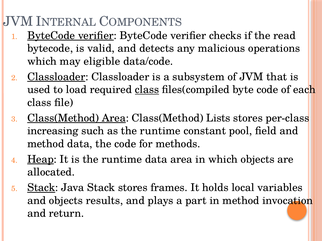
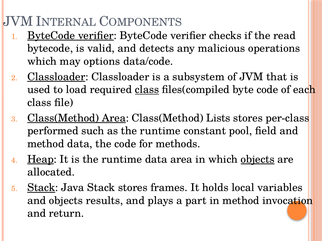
eligible: eligible -> options
increasing: increasing -> performed
objects at (258, 160) underline: none -> present
